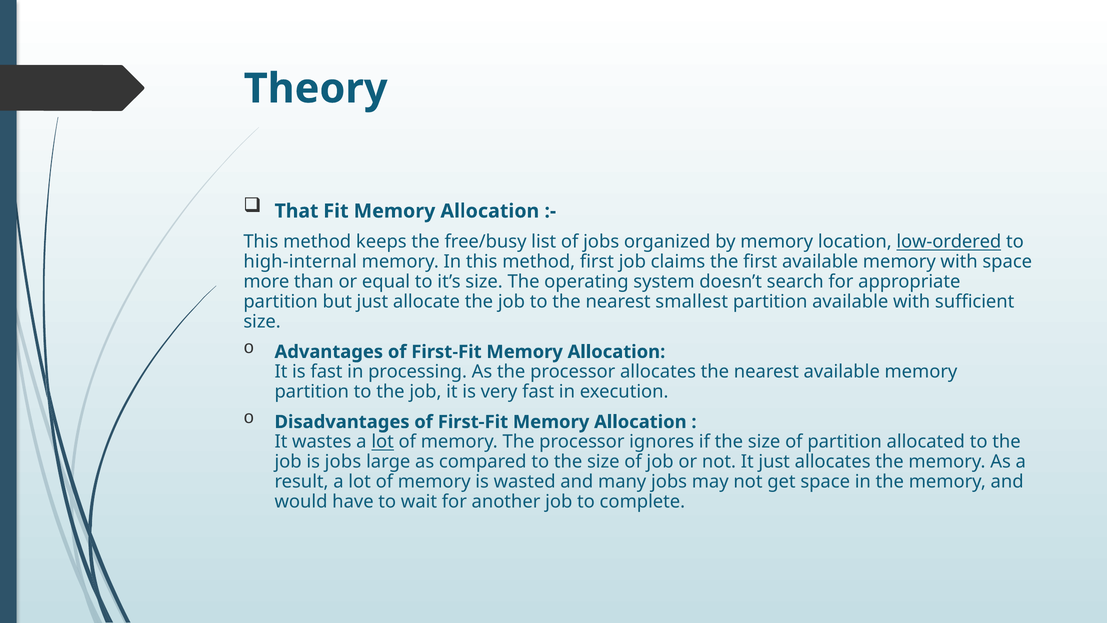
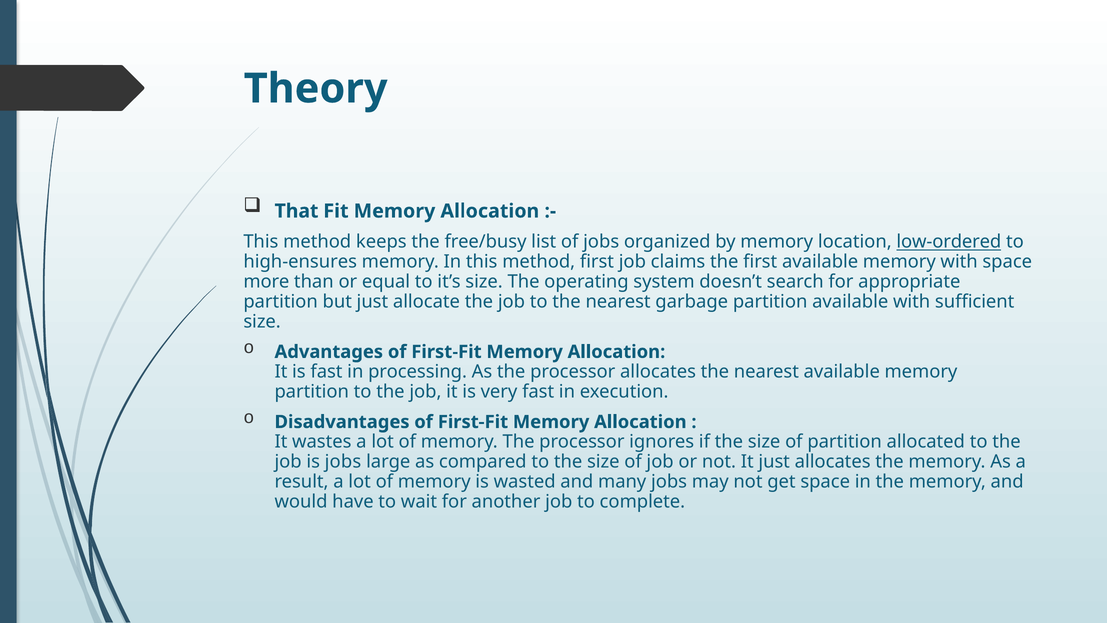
high-internal: high-internal -> high-ensures
smallest: smallest -> garbage
lot at (383, 442) underline: present -> none
